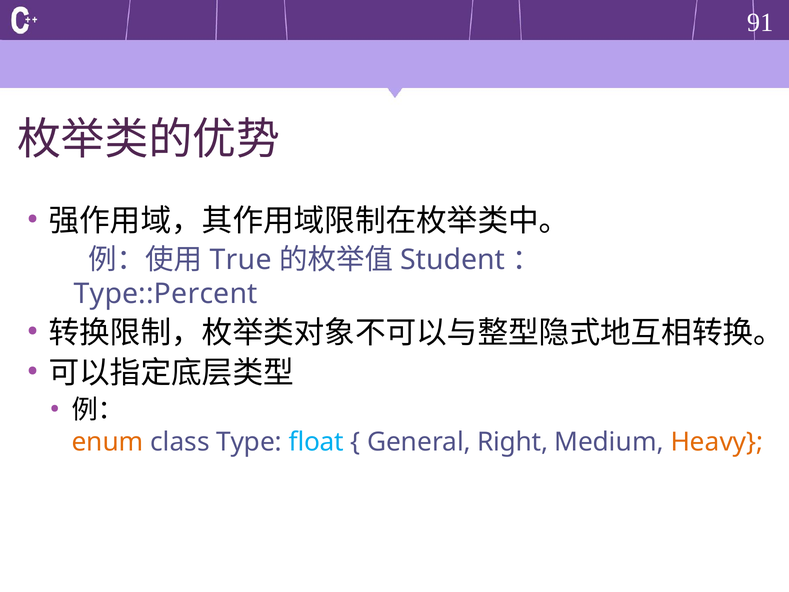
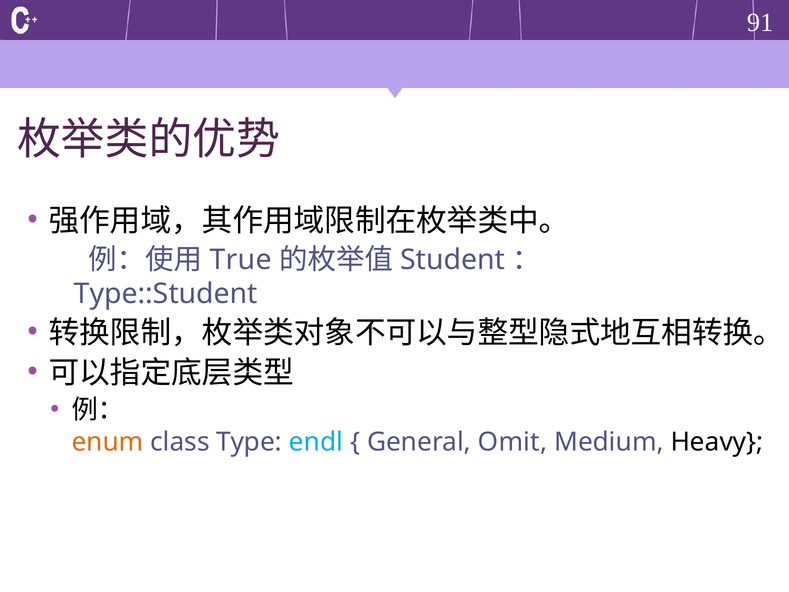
Type::Percent: Type::Percent -> Type::Student
float: float -> endl
Right: Right -> Omit
Heavy colour: orange -> black
